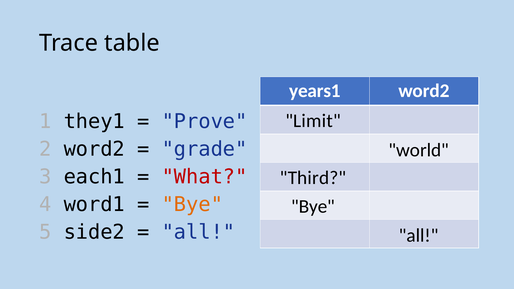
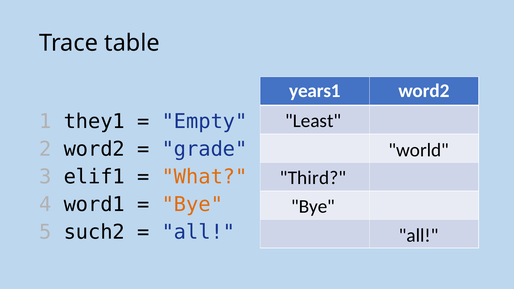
Prove: Prove -> Empty
Limit: Limit -> Least
each1: each1 -> elif1
What colour: red -> orange
side2: side2 -> such2
